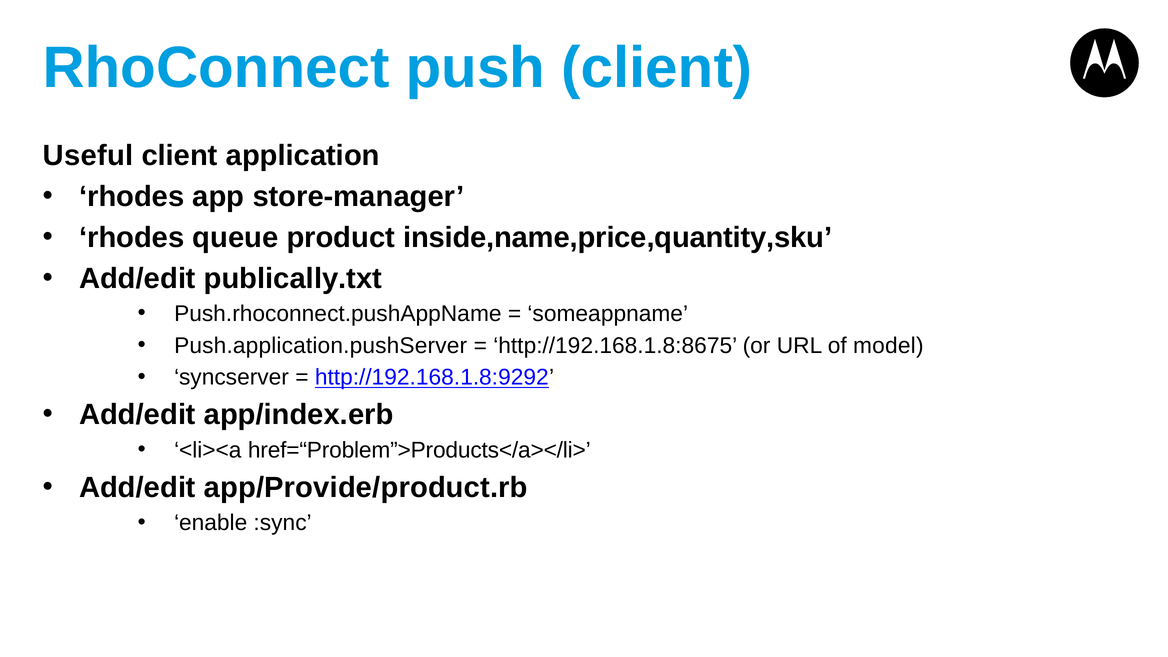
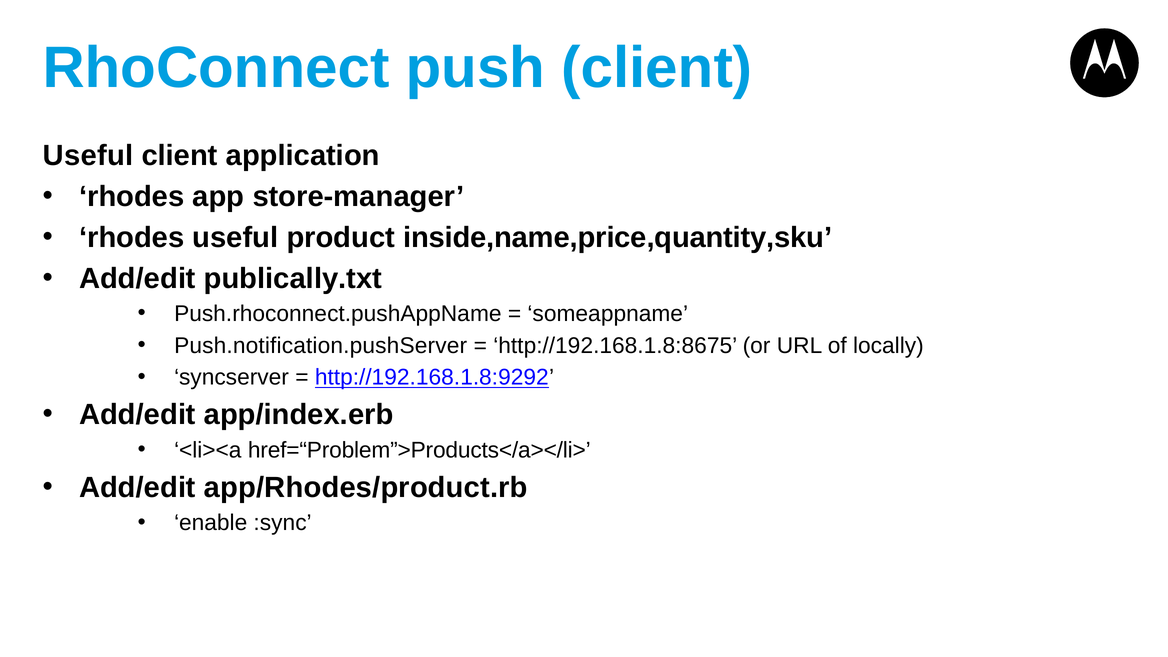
rhodes queue: queue -> useful
Push.application.pushServer: Push.application.pushServer -> Push.notification.pushServer
model: model -> locally
app/Provide/product.rb: app/Provide/product.rb -> app/Rhodes/product.rb
